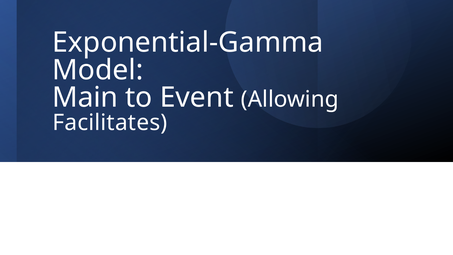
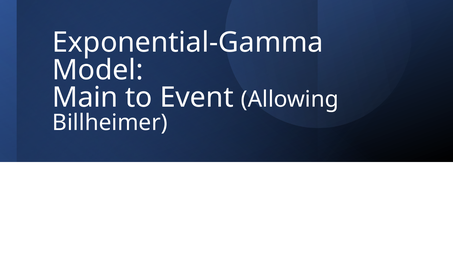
Facilitates: Facilitates -> Billheimer
